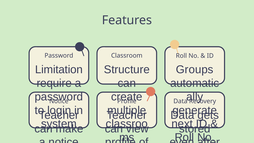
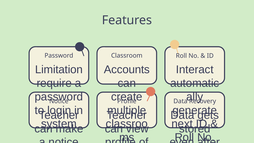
Structure: Structure -> Accounts
Groups: Groups -> Interact
